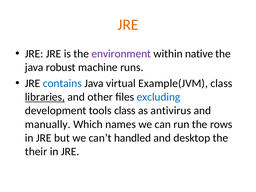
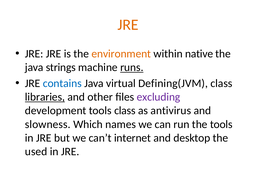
environment colour: purple -> orange
robust: robust -> strings
runs underline: none -> present
Example(JVM: Example(JVM -> Defining(JVM
excluding colour: blue -> purple
manually: manually -> slowness
the rows: rows -> tools
handled: handled -> internet
their: their -> used
